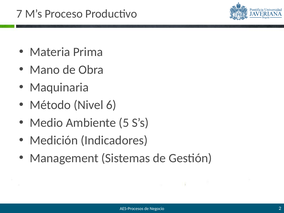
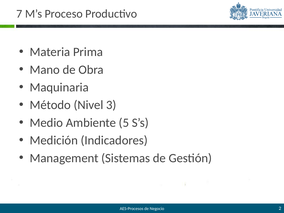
6: 6 -> 3
